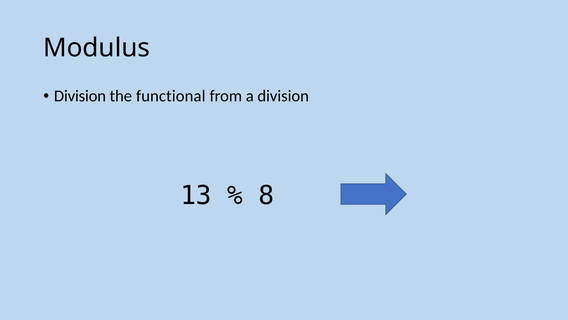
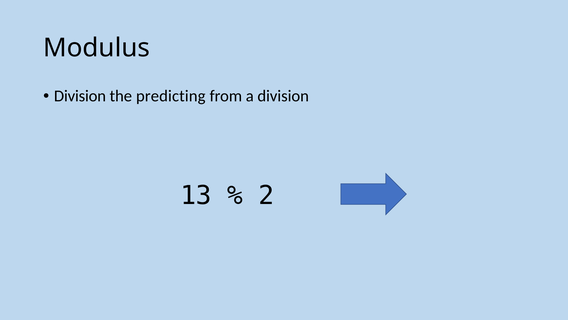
functional: functional -> predicting
8: 8 -> 2
